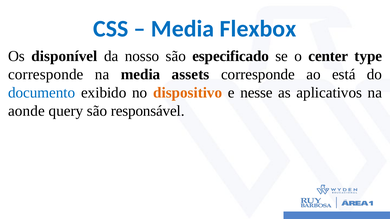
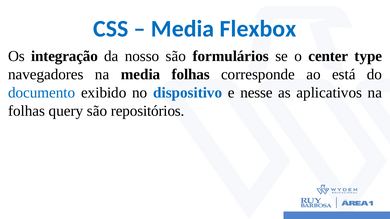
disponível: disponível -> integração
especificado: especificado -> formulários
corresponde at (46, 75): corresponde -> navegadores
media assets: assets -> folhas
dispositivo colour: orange -> blue
aonde at (26, 111): aonde -> folhas
responsável: responsável -> repositórios
